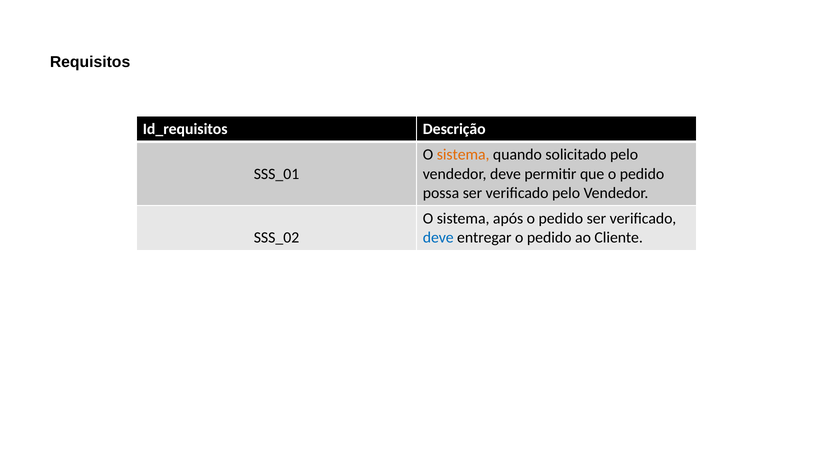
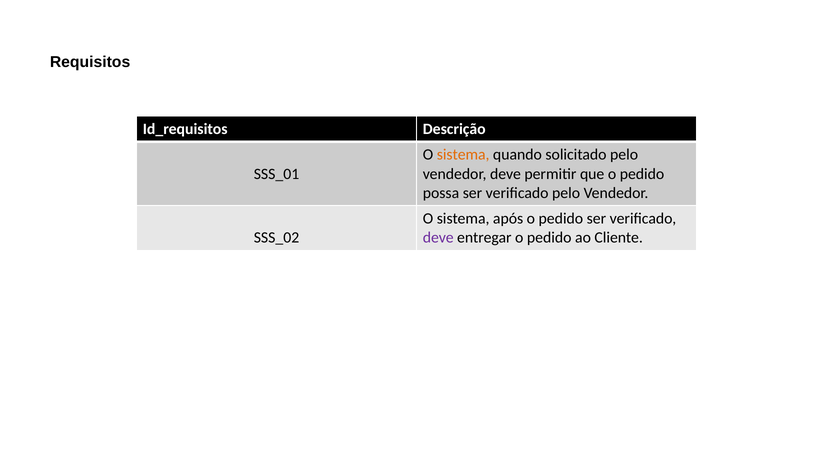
deve at (438, 238) colour: blue -> purple
